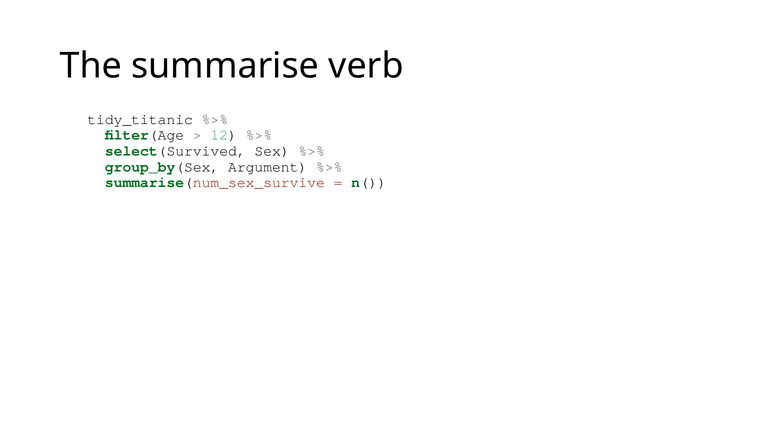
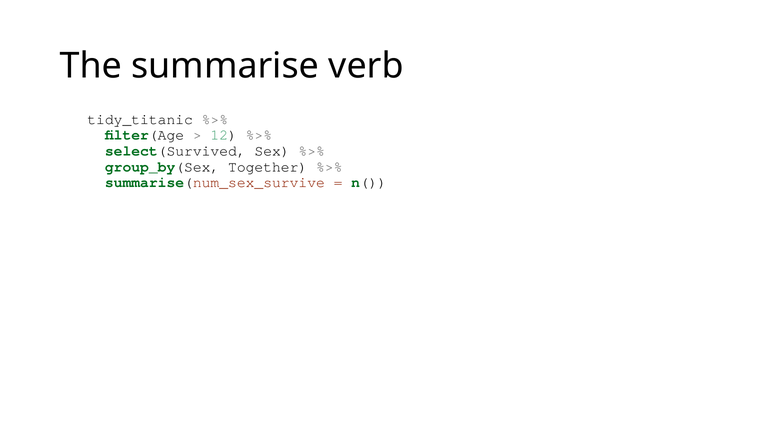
Argument: Argument -> Together
